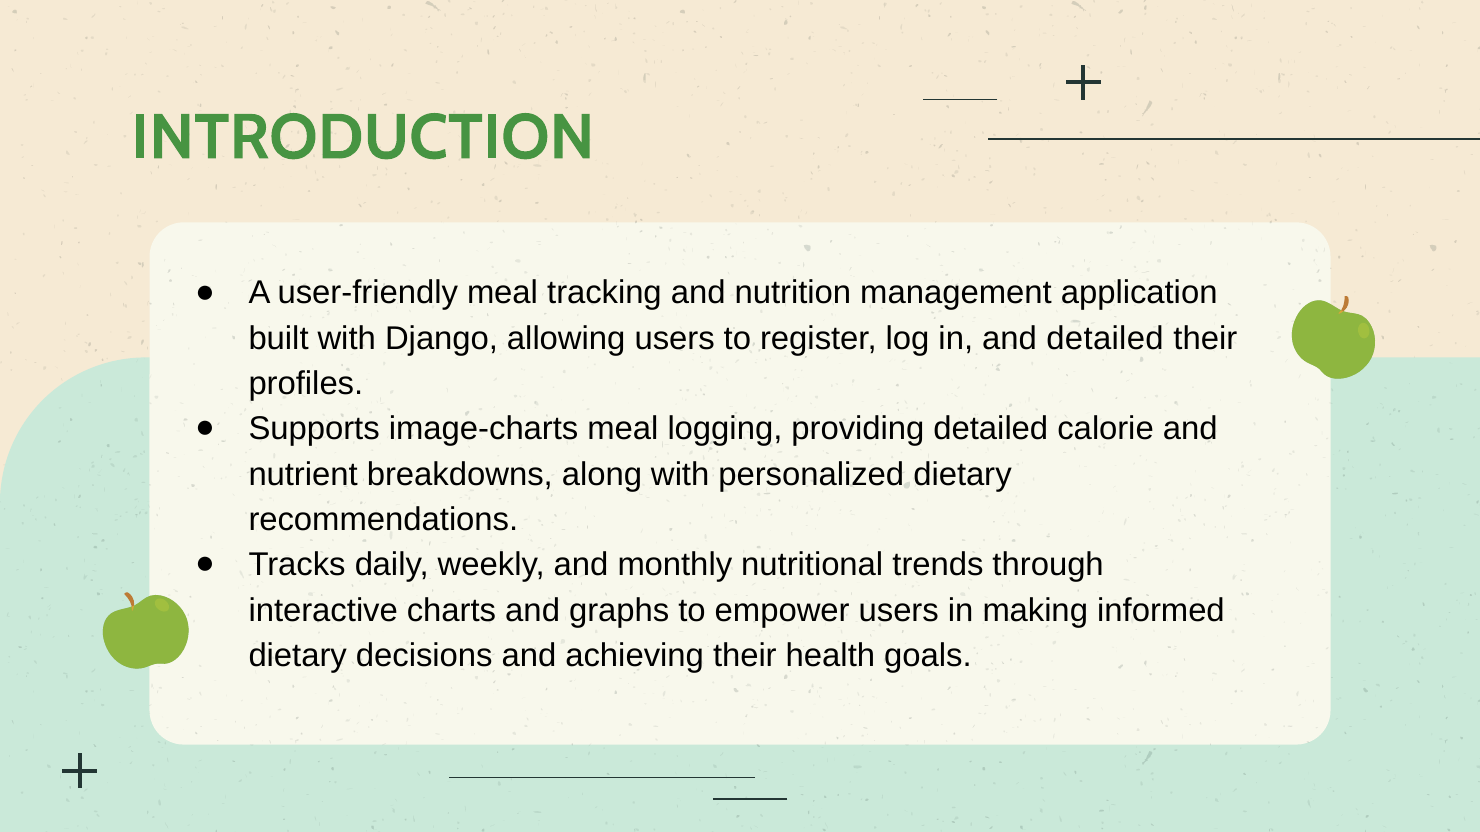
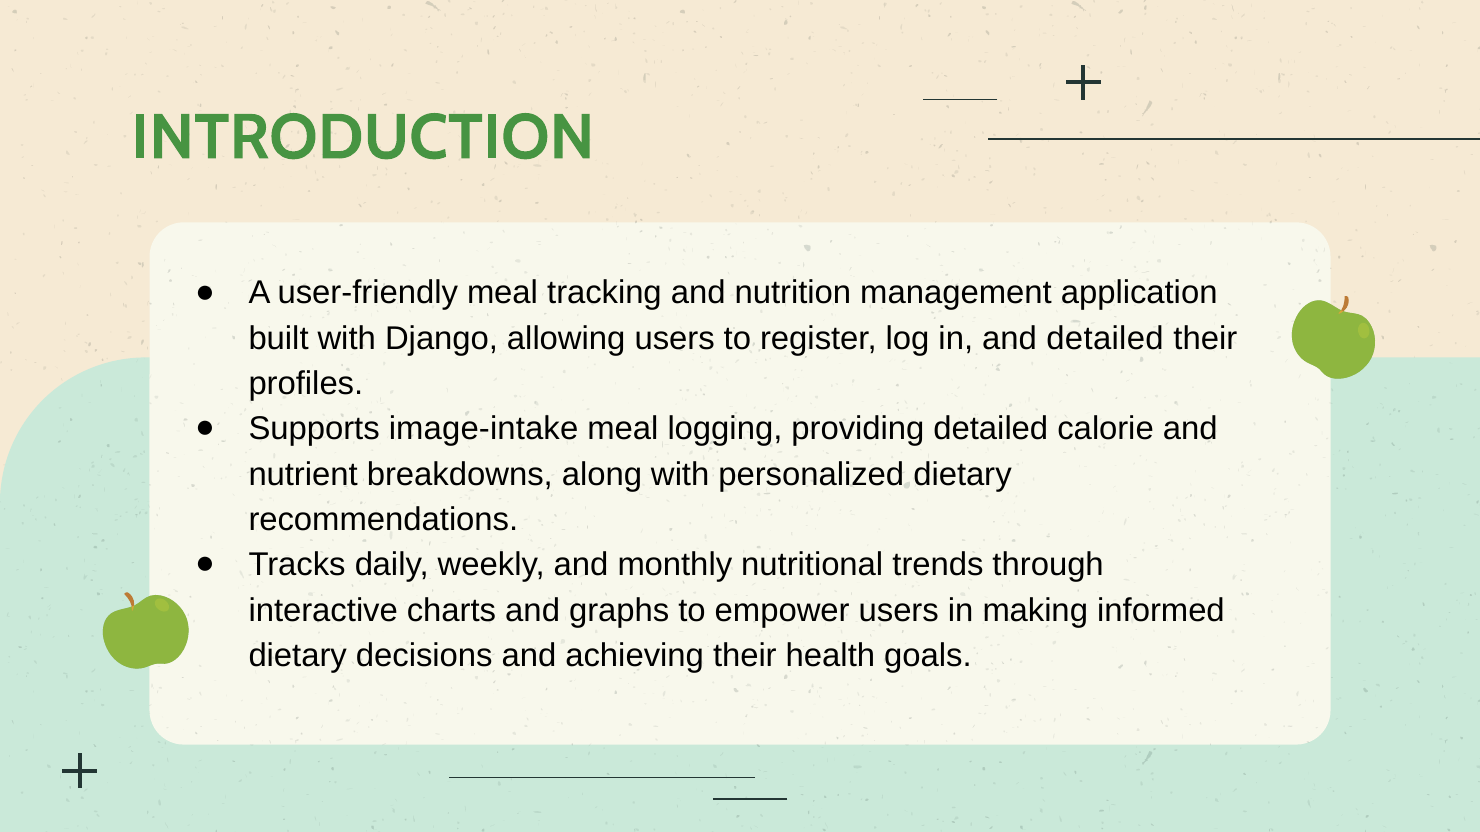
image-charts: image-charts -> image-intake
